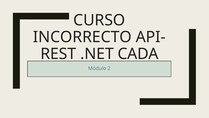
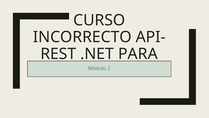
CADA: CADA -> PARA
